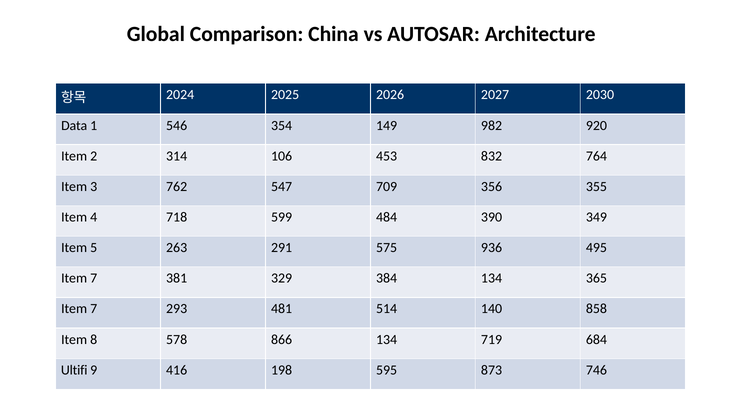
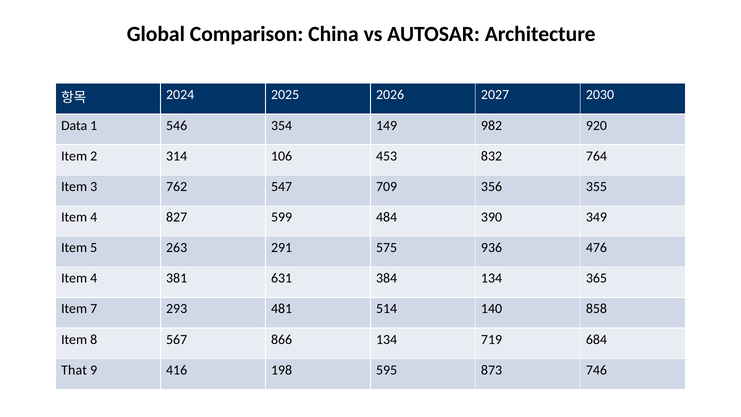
718: 718 -> 827
495: 495 -> 476
7 at (94, 278): 7 -> 4
329: 329 -> 631
578: 578 -> 567
Ultifi: Ultifi -> That
